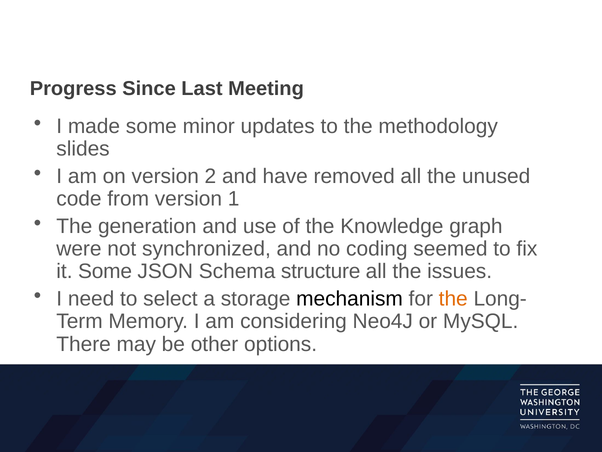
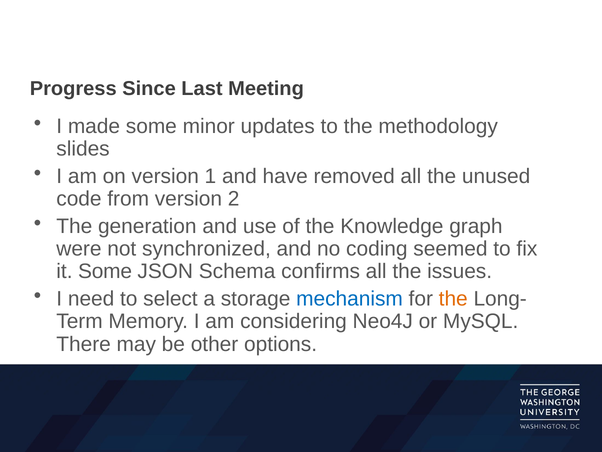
2: 2 -> 1
1: 1 -> 2
structure: structure -> confirms
mechanism colour: black -> blue
